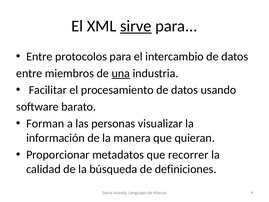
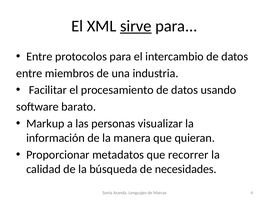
una underline: present -> none
Forman: Forman -> Markup
definiciones: definiciones -> necesidades
